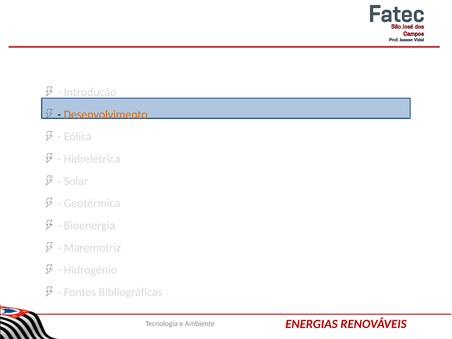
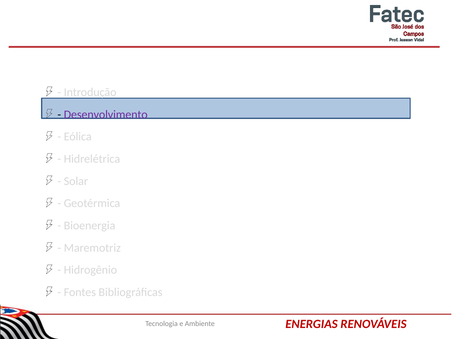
Desenvolvimento colour: orange -> purple
